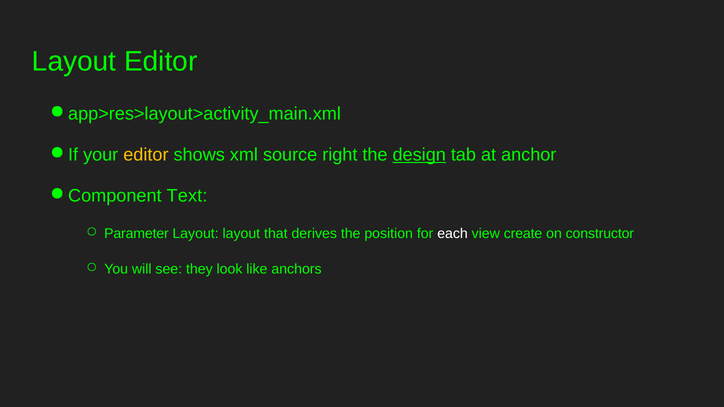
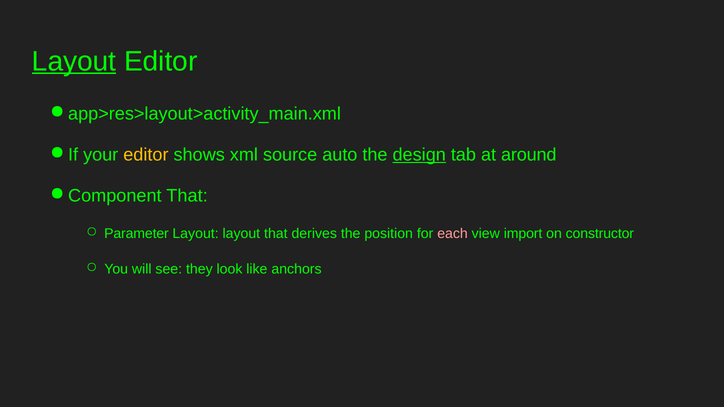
Layout at (74, 61) underline: none -> present
right: right -> auto
anchor: anchor -> around
Text at (187, 196): Text -> That
each colour: white -> pink
create: create -> import
